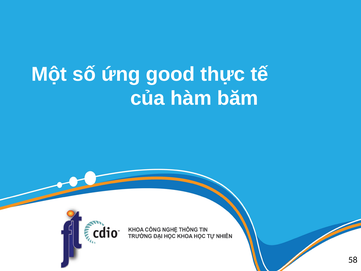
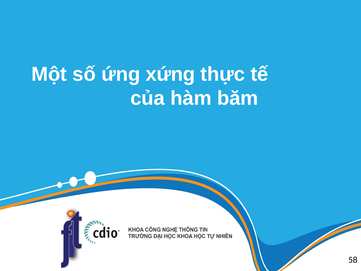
good: good -> xứng
